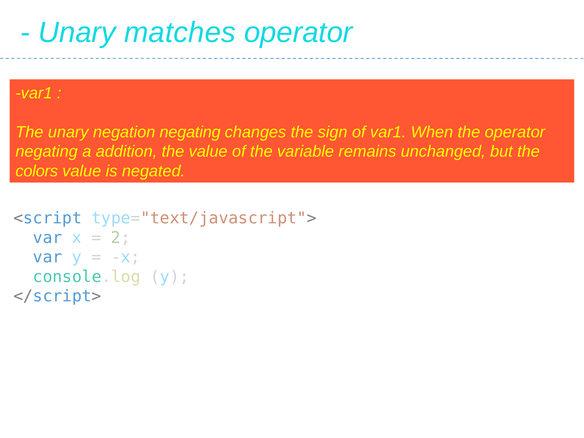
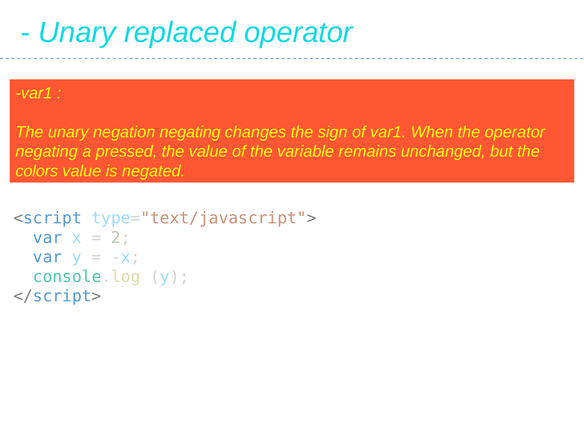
matches: matches -> replaced
addition: addition -> pressed
